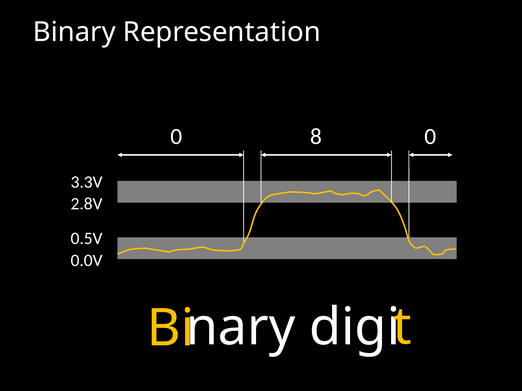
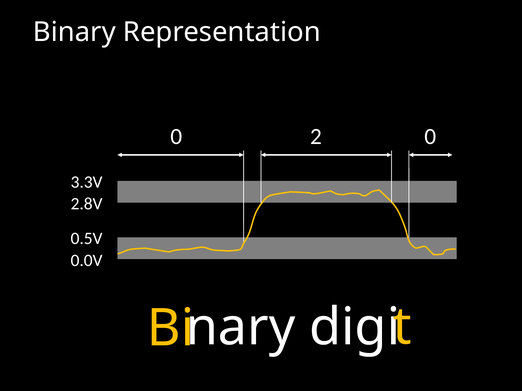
8: 8 -> 2
